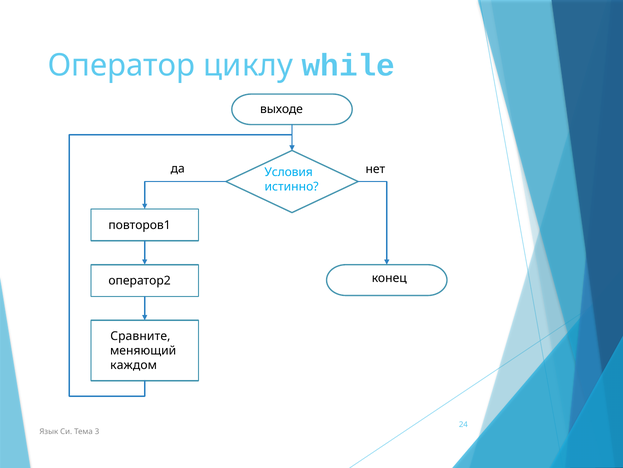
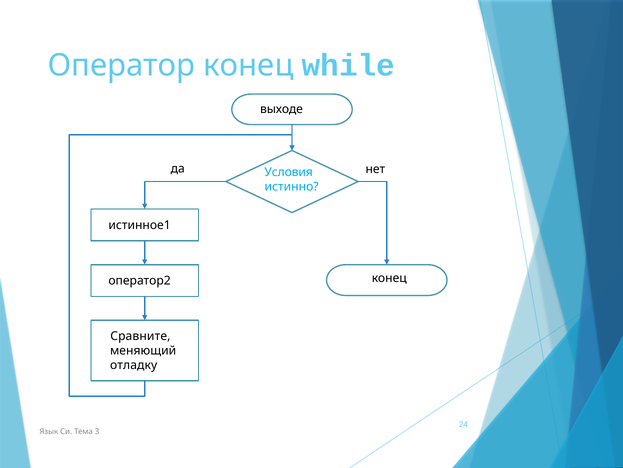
Оператор циклу: циклу -> конец
повторов1: повторов1 -> истинное1
каждом: каждом -> отладку
